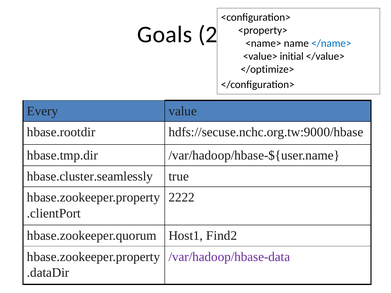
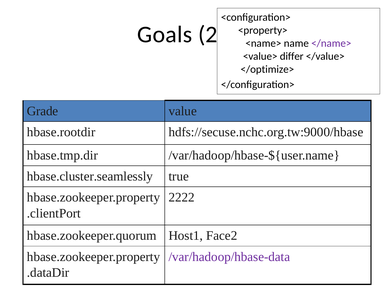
</name> colour: blue -> purple
initial: initial -> differ
Every: Every -> Grade
Find2: Find2 -> Face2
